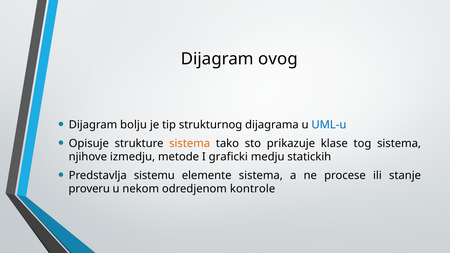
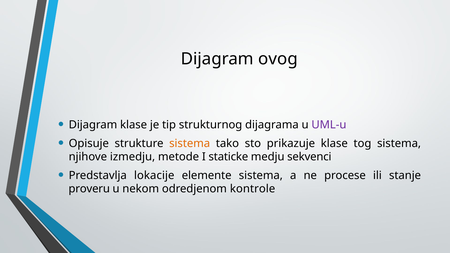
Dijagram bolju: bolju -> klase
UML-u colour: blue -> purple
graficki: graficki -> staticke
statickih: statickih -> sekvenci
sistemu: sistemu -> lokacije
